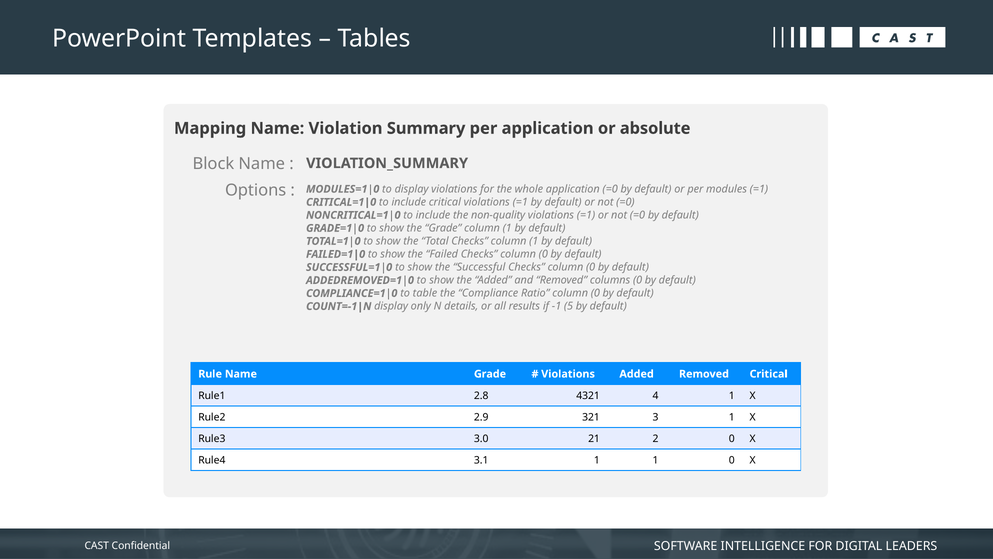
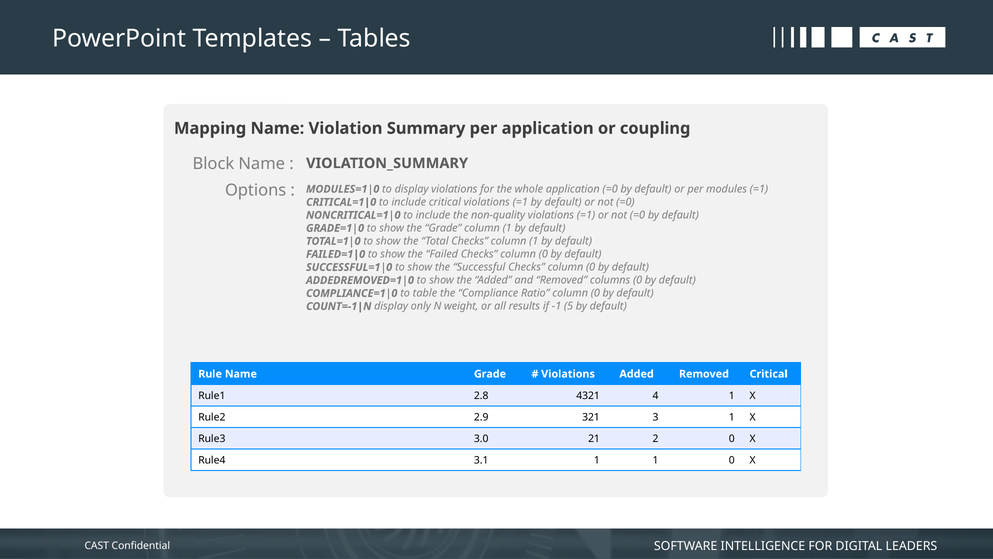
absolute: absolute -> coupling
details: details -> weight
